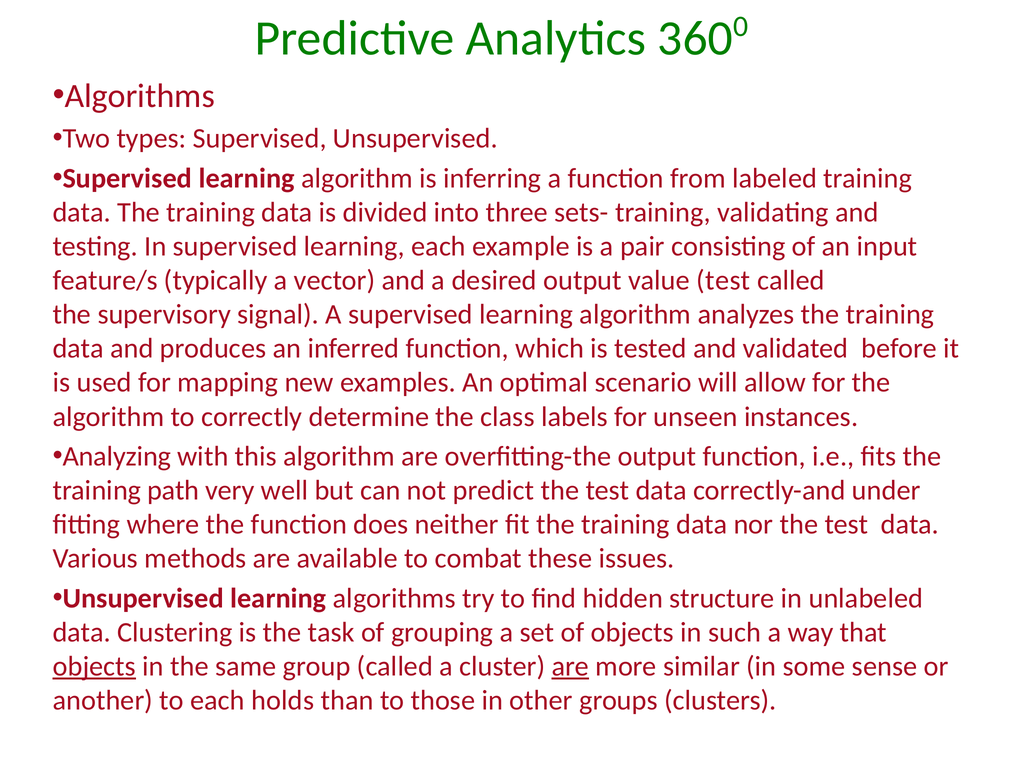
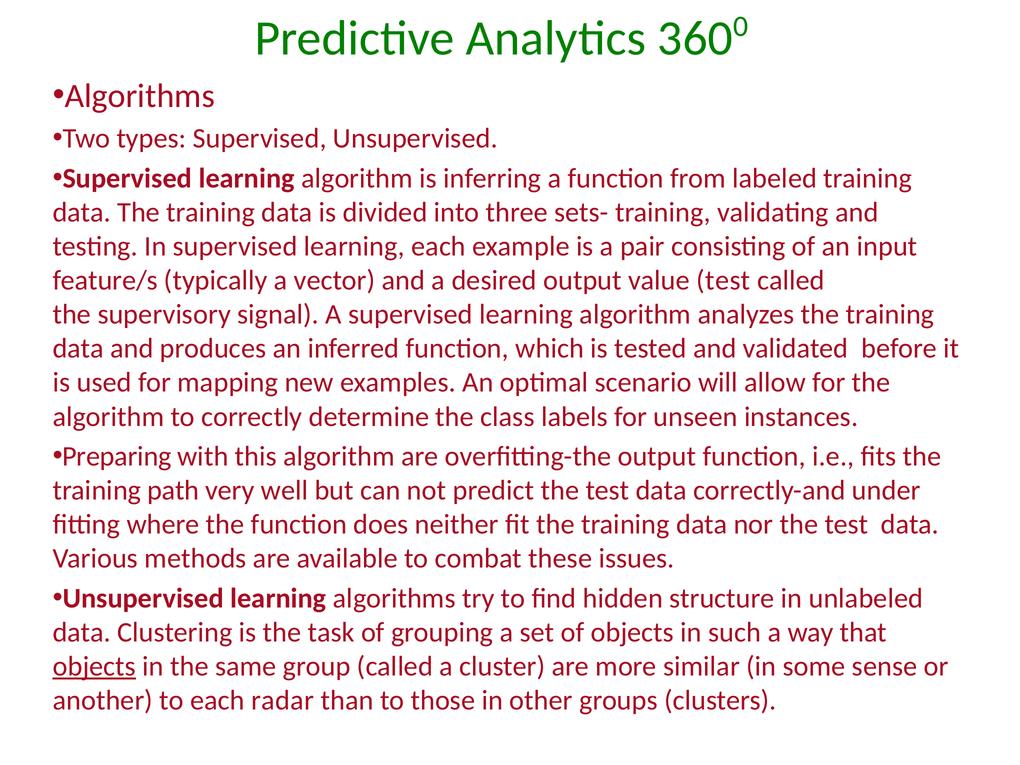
Analyzing: Analyzing -> Preparing
are at (570, 666) underline: present -> none
holds: holds -> radar
